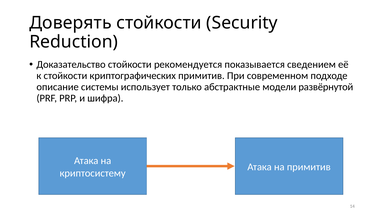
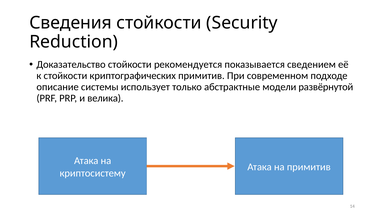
Доверять: Доверять -> Сведения
шифра: шифра -> велика
